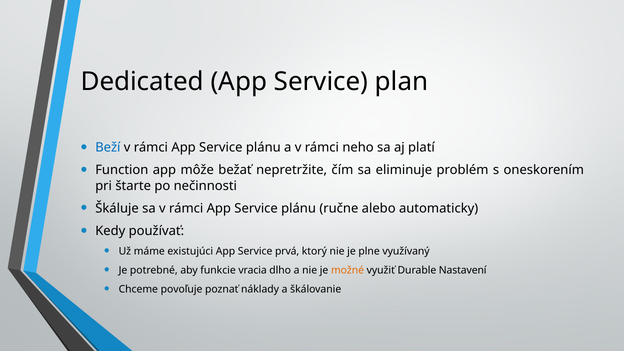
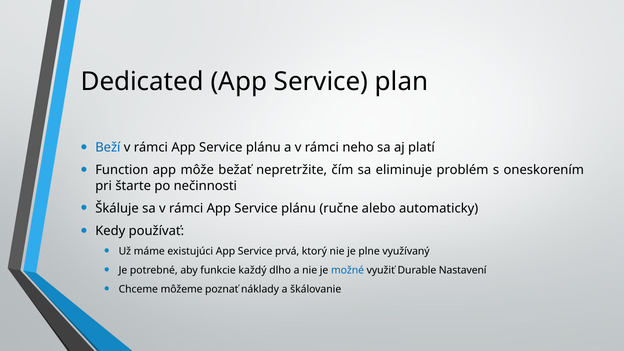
vracia: vracia -> každý
možné colour: orange -> blue
povoľuje: povoľuje -> môžeme
